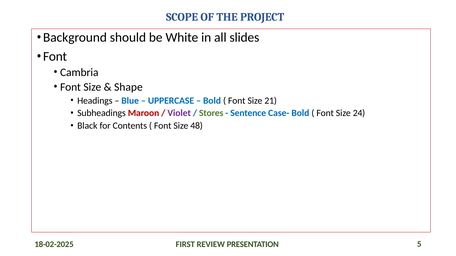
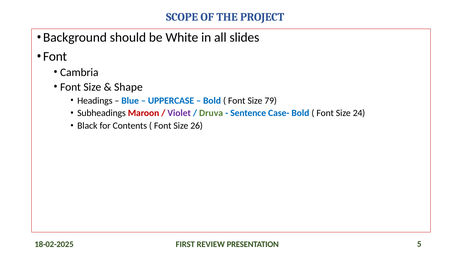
21: 21 -> 79
Stores: Stores -> Druva
48: 48 -> 26
